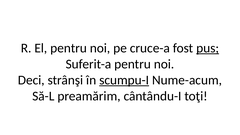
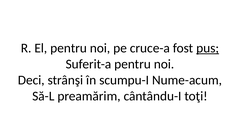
scumpu-I underline: present -> none
